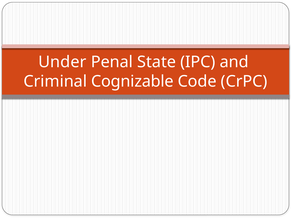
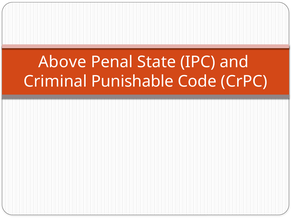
Under: Under -> Above
Cognizable: Cognizable -> Punishable
